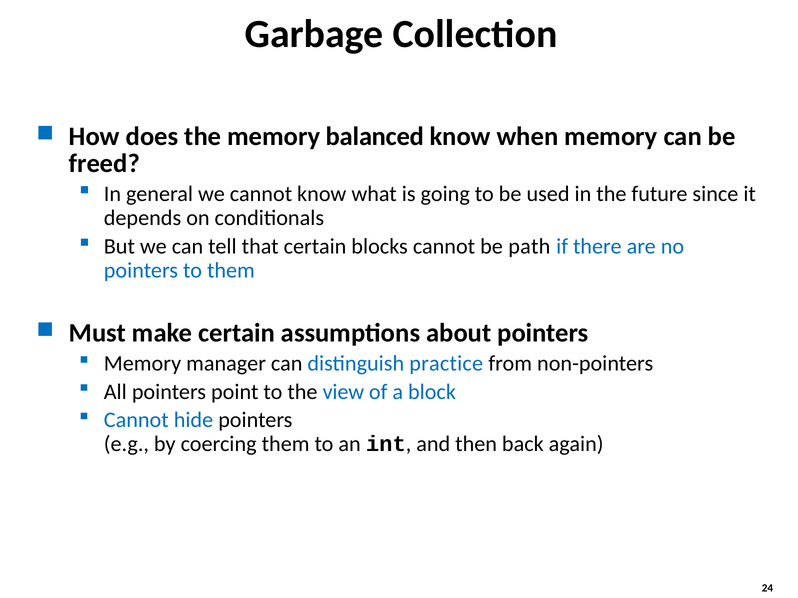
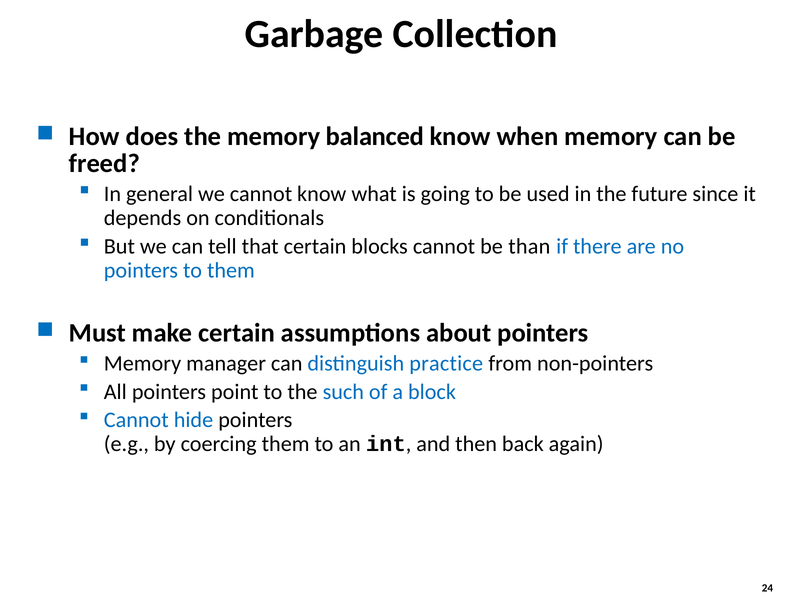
path: path -> than
view: view -> such
